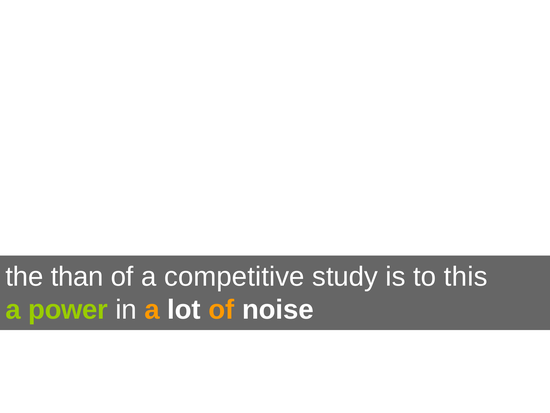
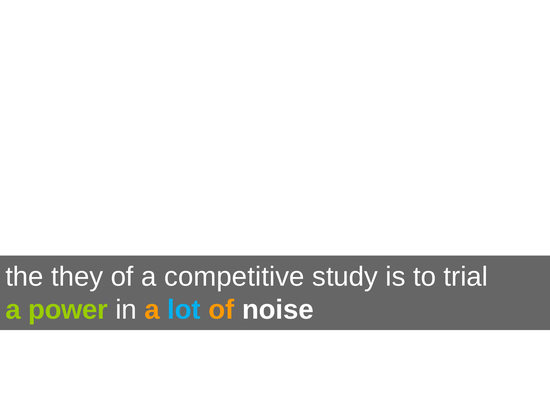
than: than -> they
this: this -> trial
lot colour: white -> light blue
